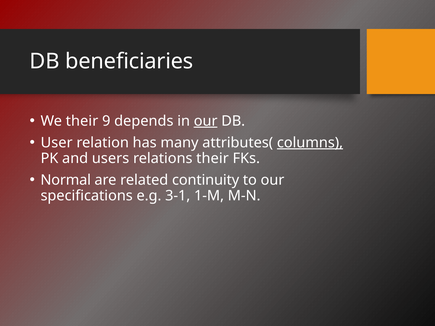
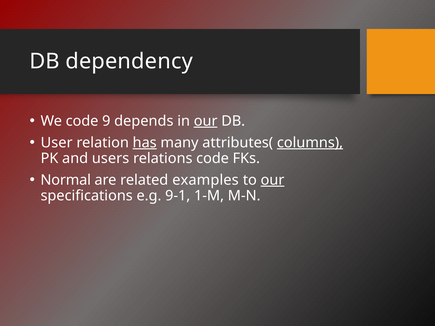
beneficiaries: beneficiaries -> dependency
We their: their -> code
has underline: none -> present
relations their: their -> code
continuity: continuity -> examples
our at (272, 180) underline: none -> present
3-1: 3-1 -> 9-1
